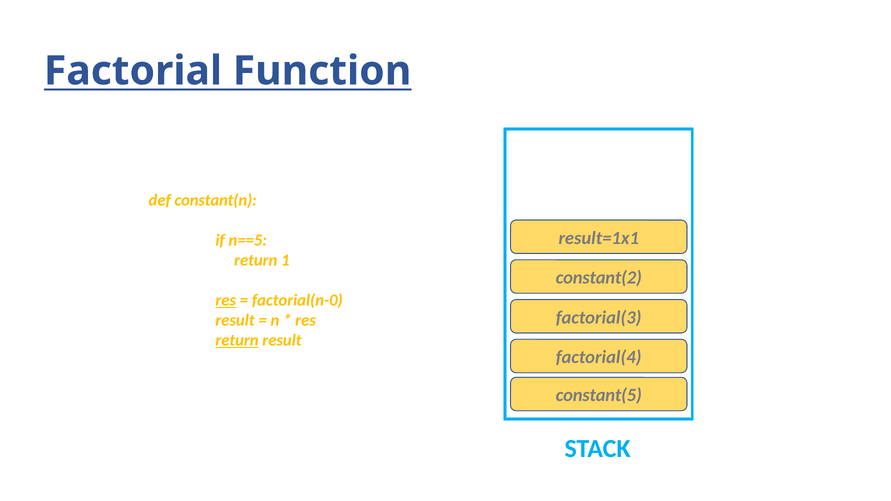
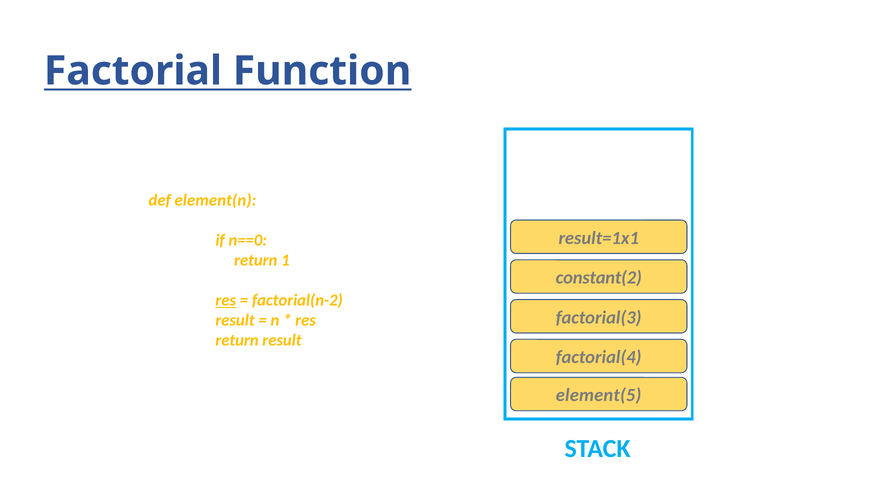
constant(n: constant(n -> element(n
n==5: n==5 -> n==0
factorial(n-0: factorial(n-0 -> factorial(n-2
return at (237, 340) underline: present -> none
constant(5: constant(5 -> element(5
